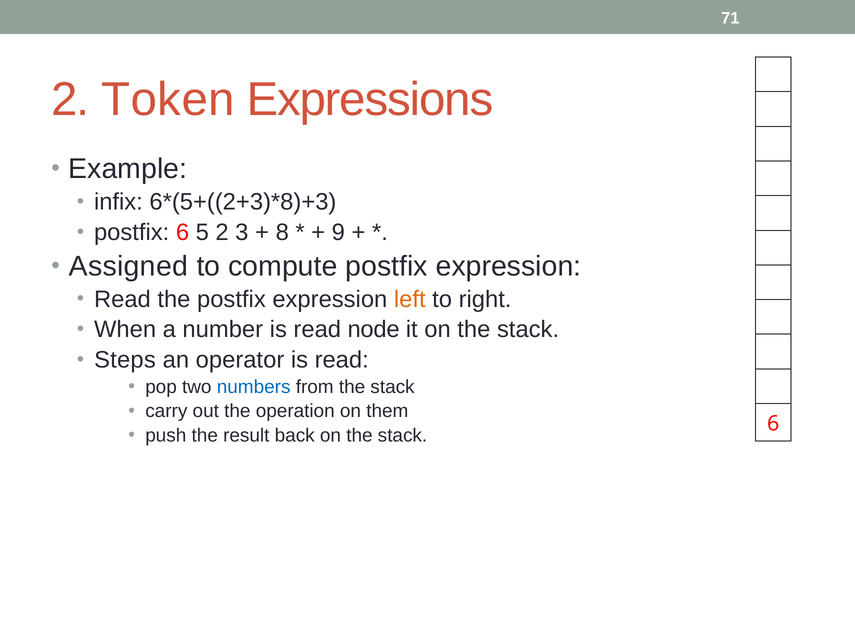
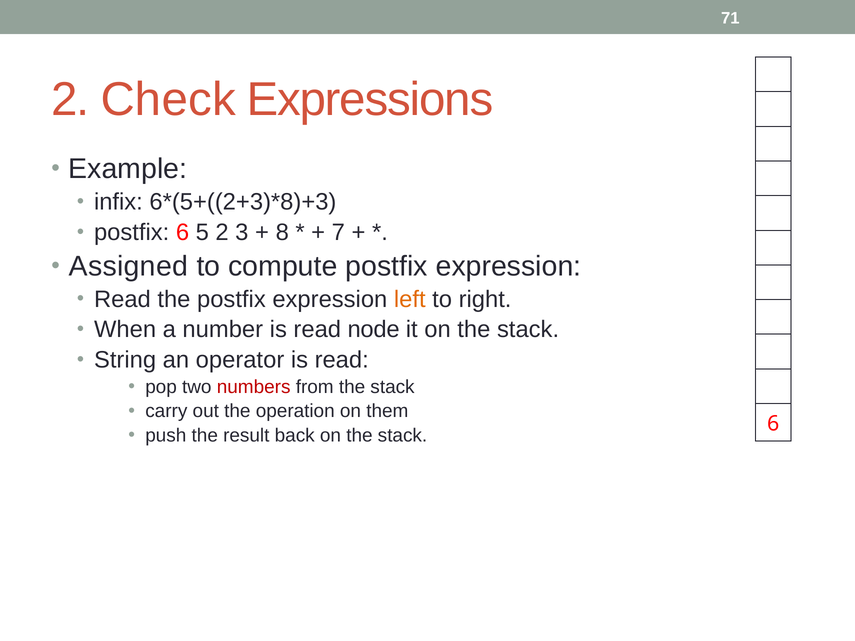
Token: Token -> Check
9: 9 -> 7
Steps: Steps -> String
numbers colour: blue -> red
